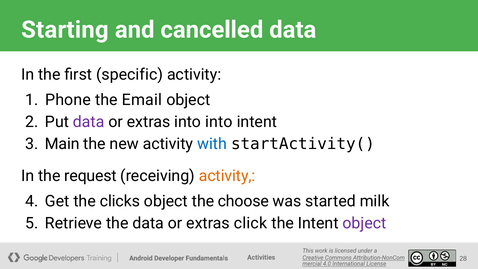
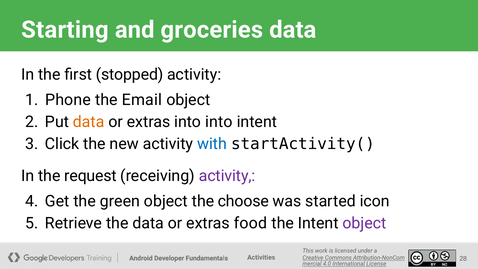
cancelled: cancelled -> groceries
specific: specific -> stopped
data at (89, 122) colour: purple -> orange
Main: Main -> Click
activity at (227, 176) colour: orange -> purple
clicks: clicks -> green
milk: milk -> icon
click: click -> food
